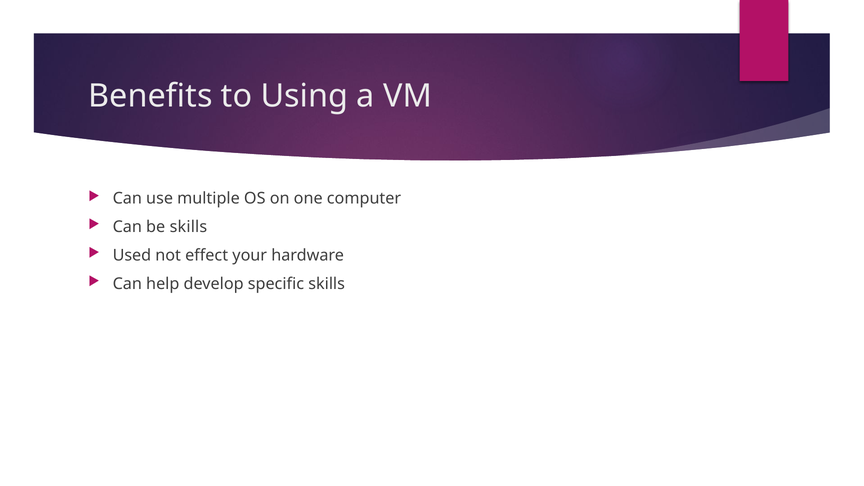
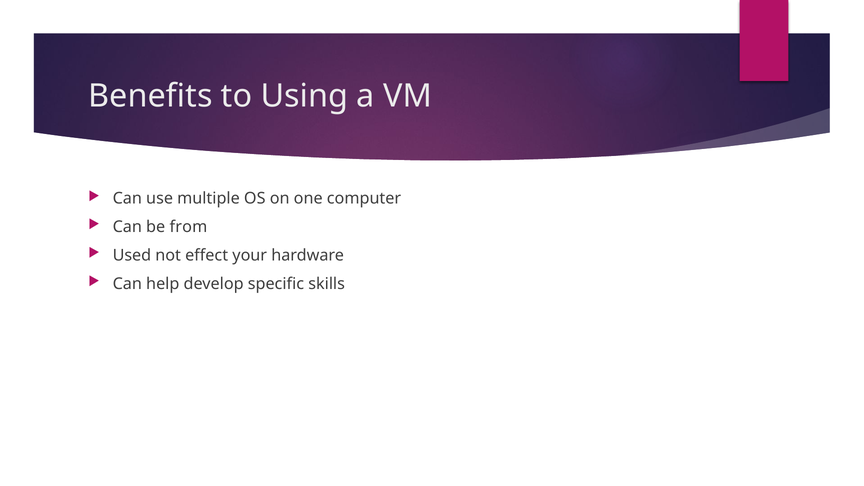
be skills: skills -> from
